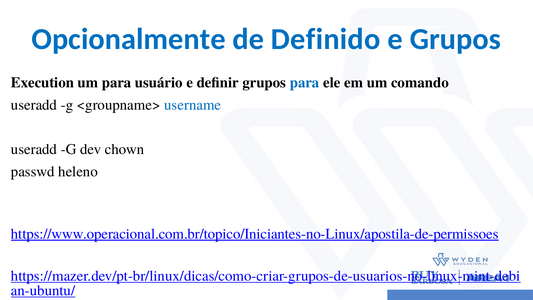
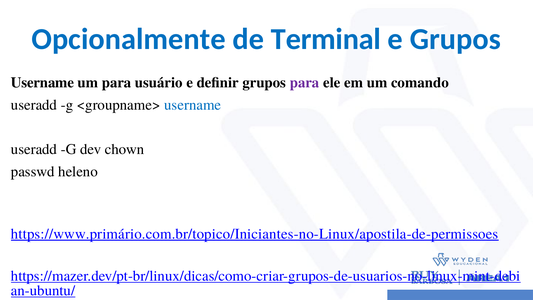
Definido: Definido -> Terminal
Execution at (42, 83): Execution -> Username
para at (305, 83) colour: blue -> purple
https://www.operacional.com.br/topico/Iniciantes-no-Linux/apostila-de-permissoes: https://www.operacional.com.br/topico/Iniciantes-no-Linux/apostila-de-permissoes -> https://www.primário.com.br/topico/Iniciantes-no-Linux/apostila-de-permissoes
